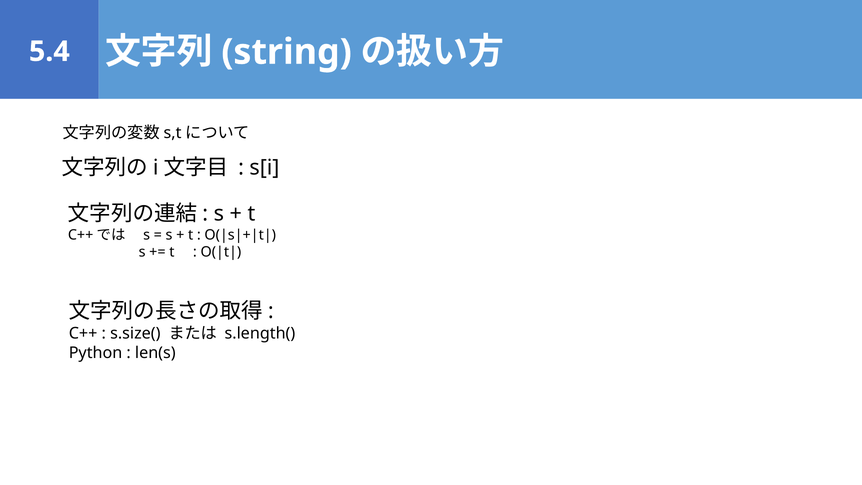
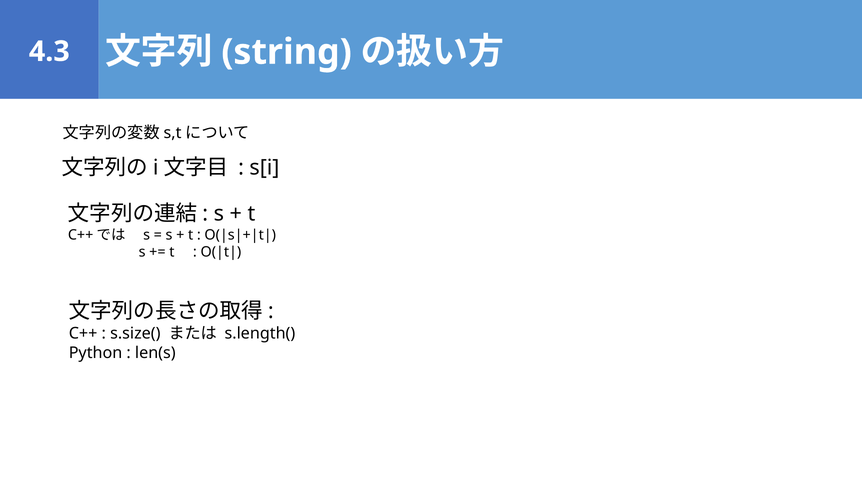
5.4: 5.4 -> 4.3
